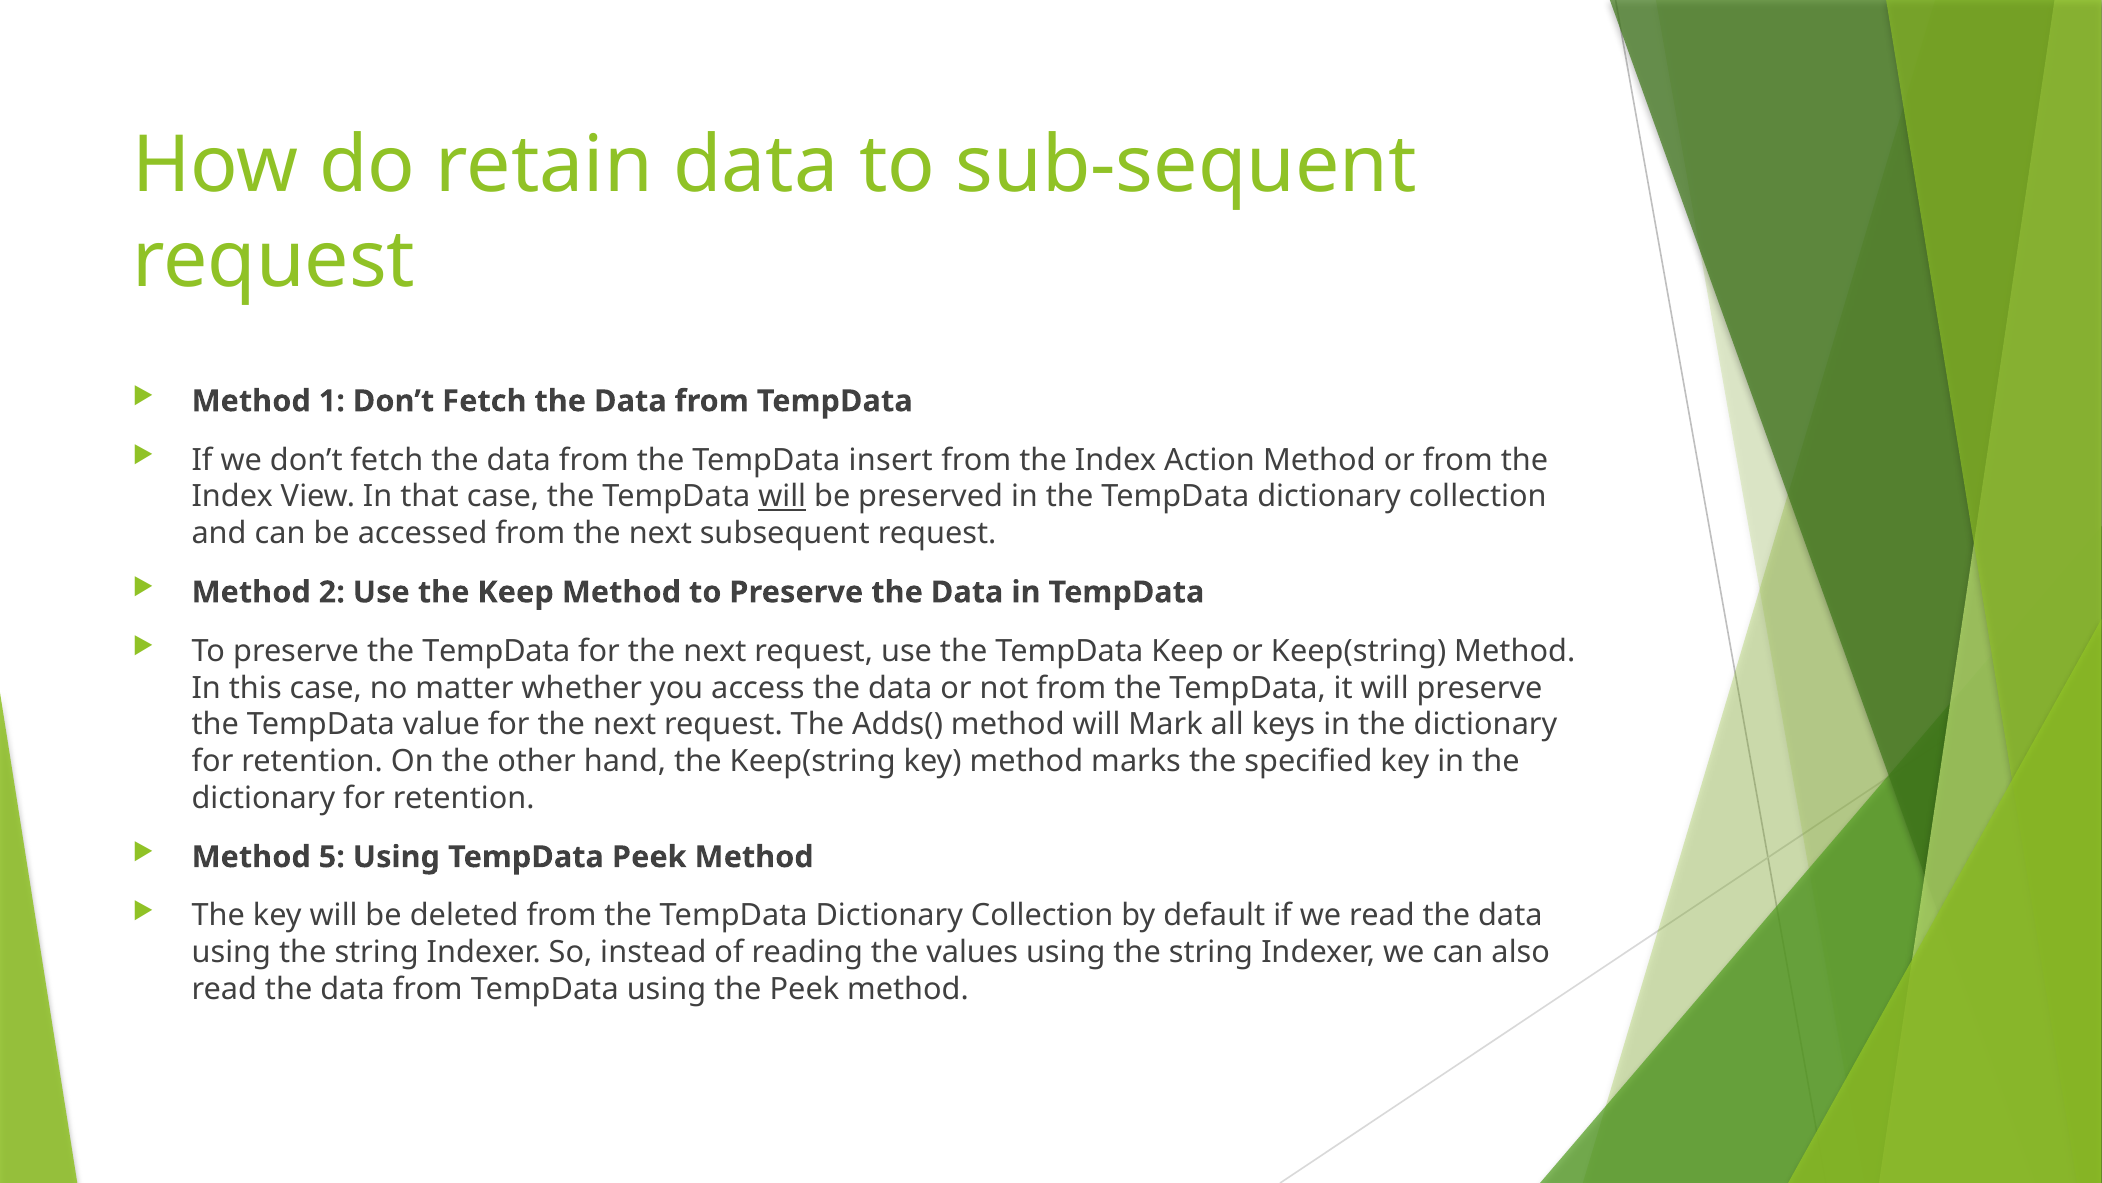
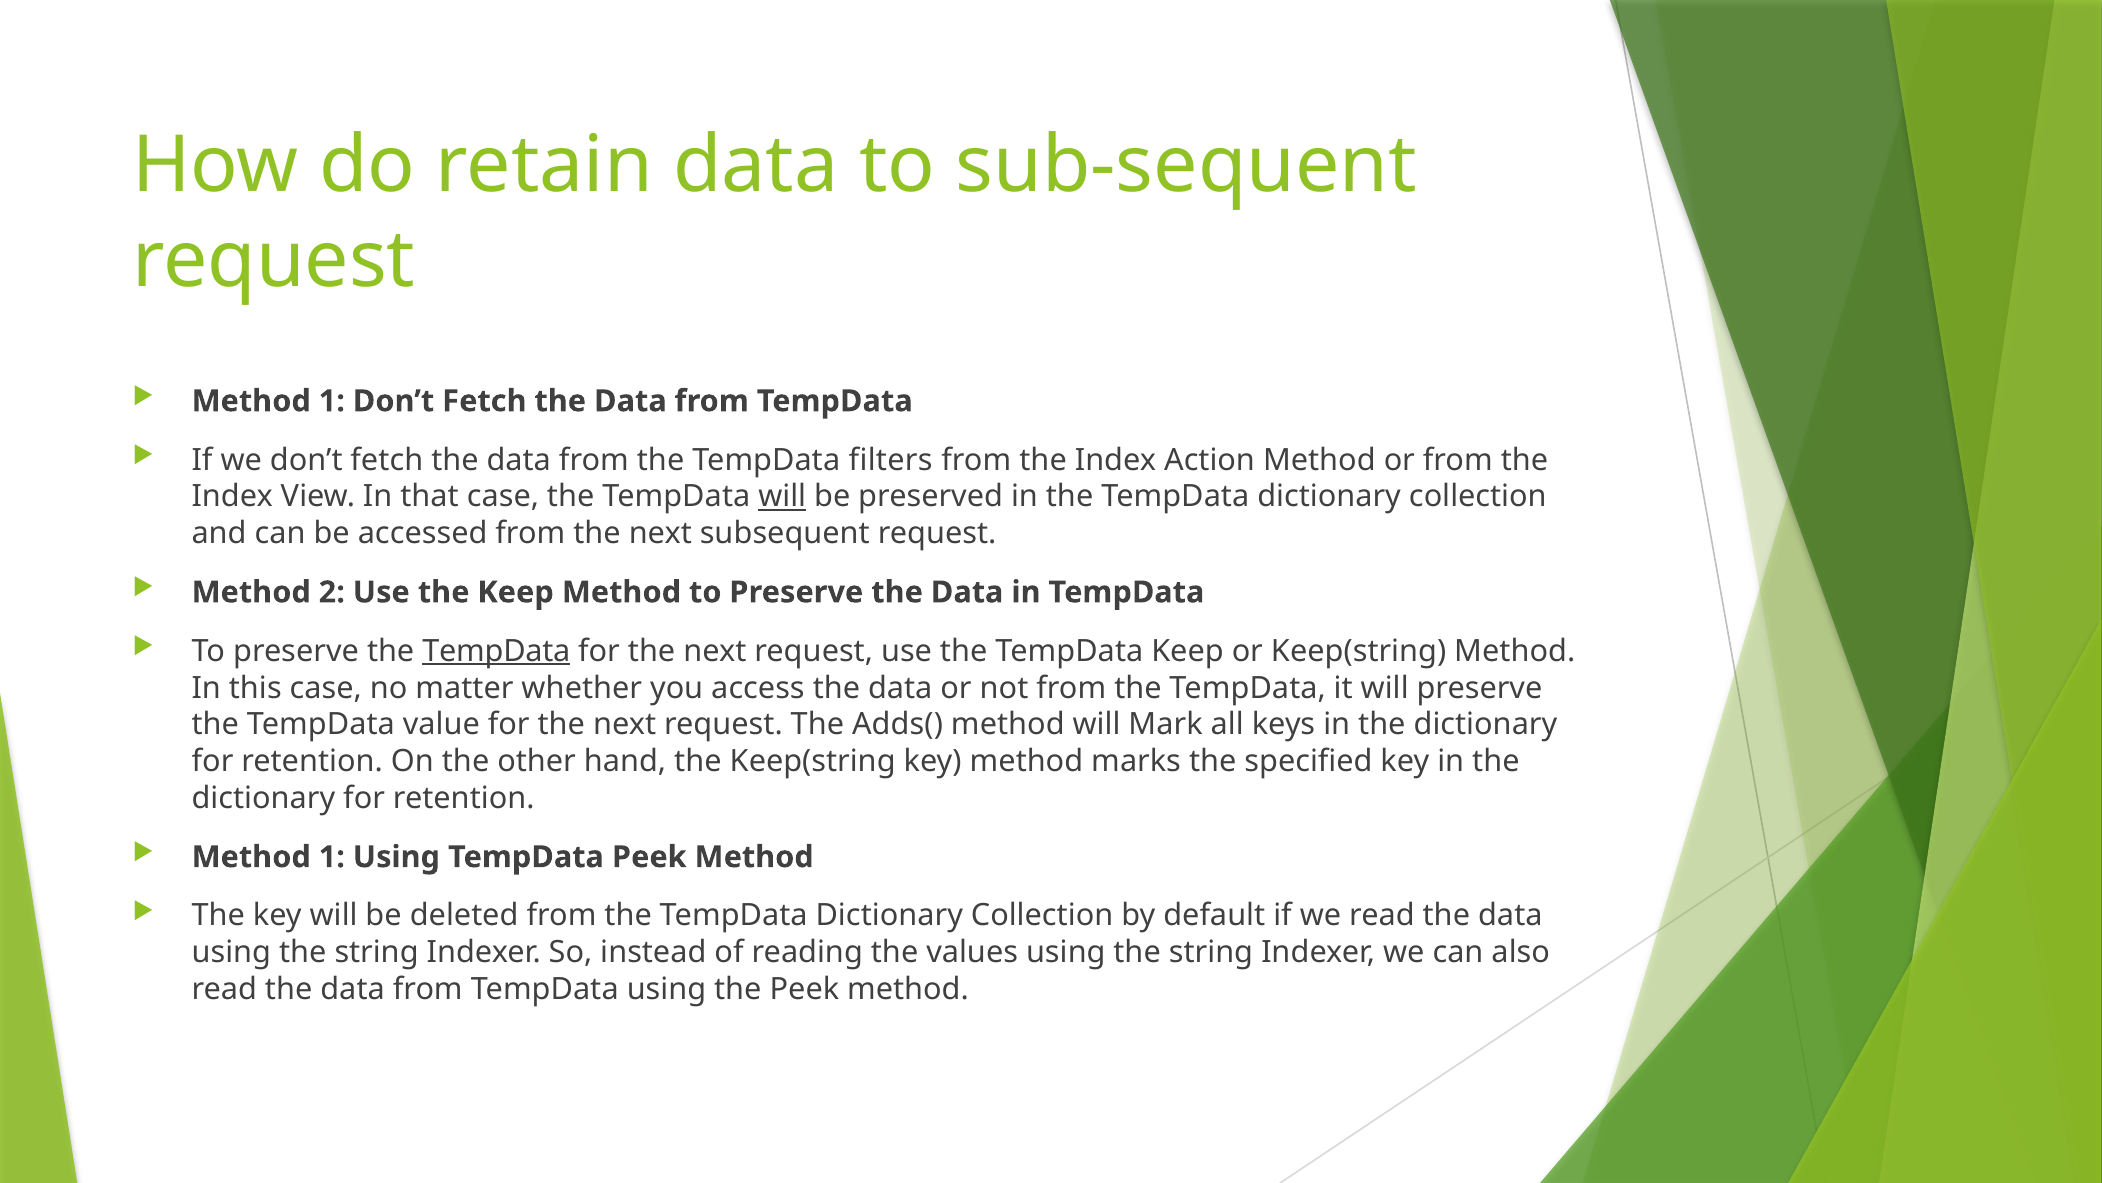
insert: insert -> filters
TempData at (496, 651) underline: none -> present
5 at (332, 857): 5 -> 1
